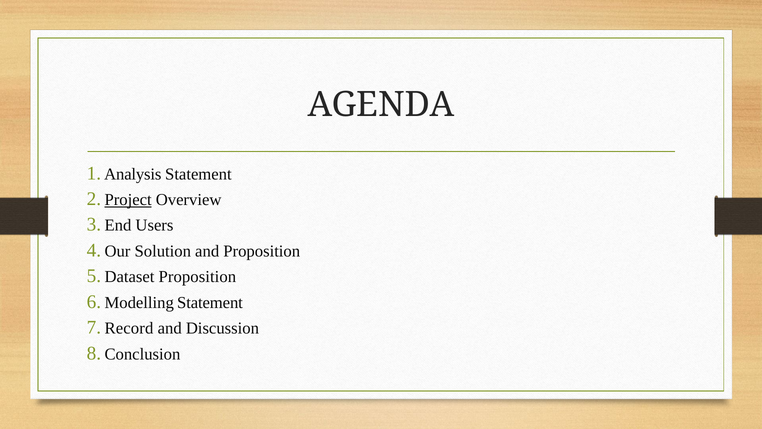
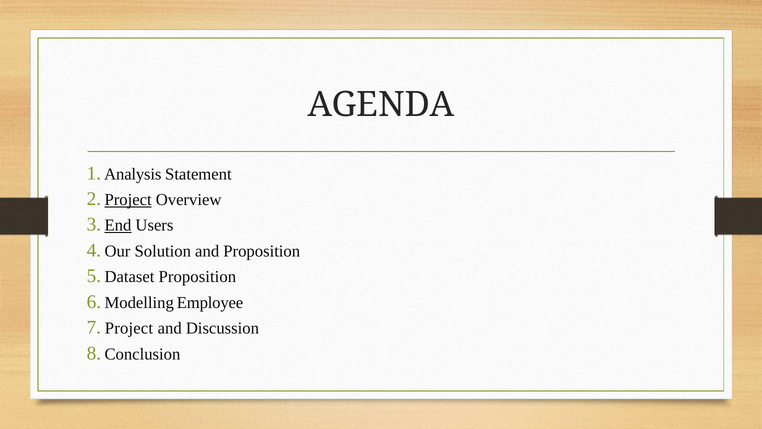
End underline: none -> present
Modelling Statement: Statement -> Employee
Record at (129, 328): Record -> Project
